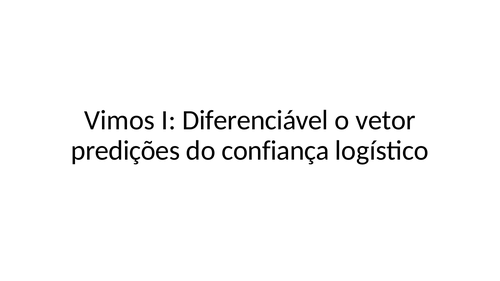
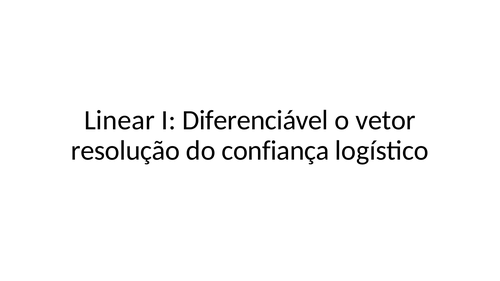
Vimos: Vimos -> Linear
predições: predições -> resolução
